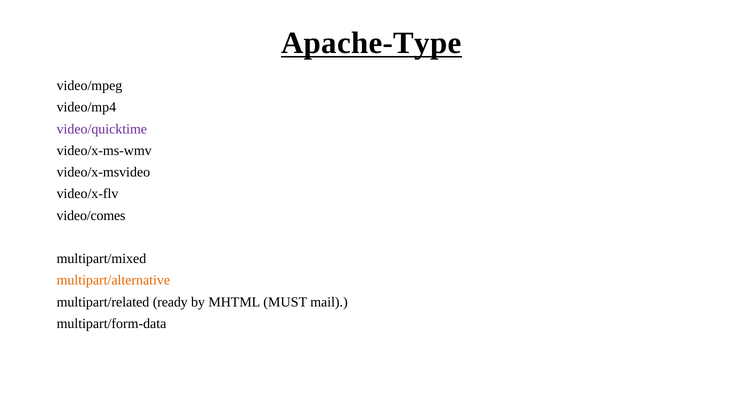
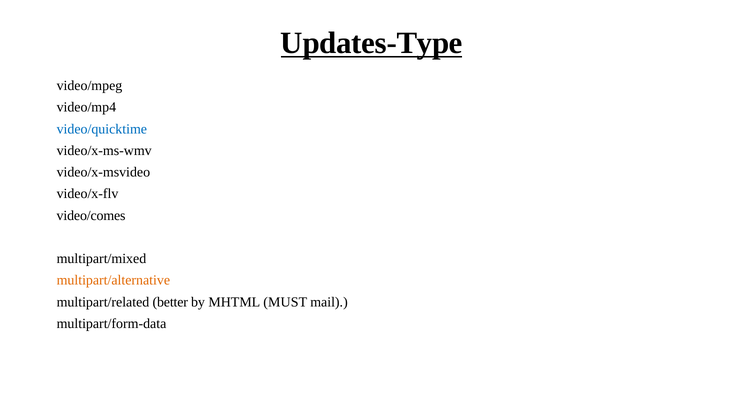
Apache-Type: Apache-Type -> Updates-Type
video/quicktime colour: purple -> blue
ready: ready -> better
